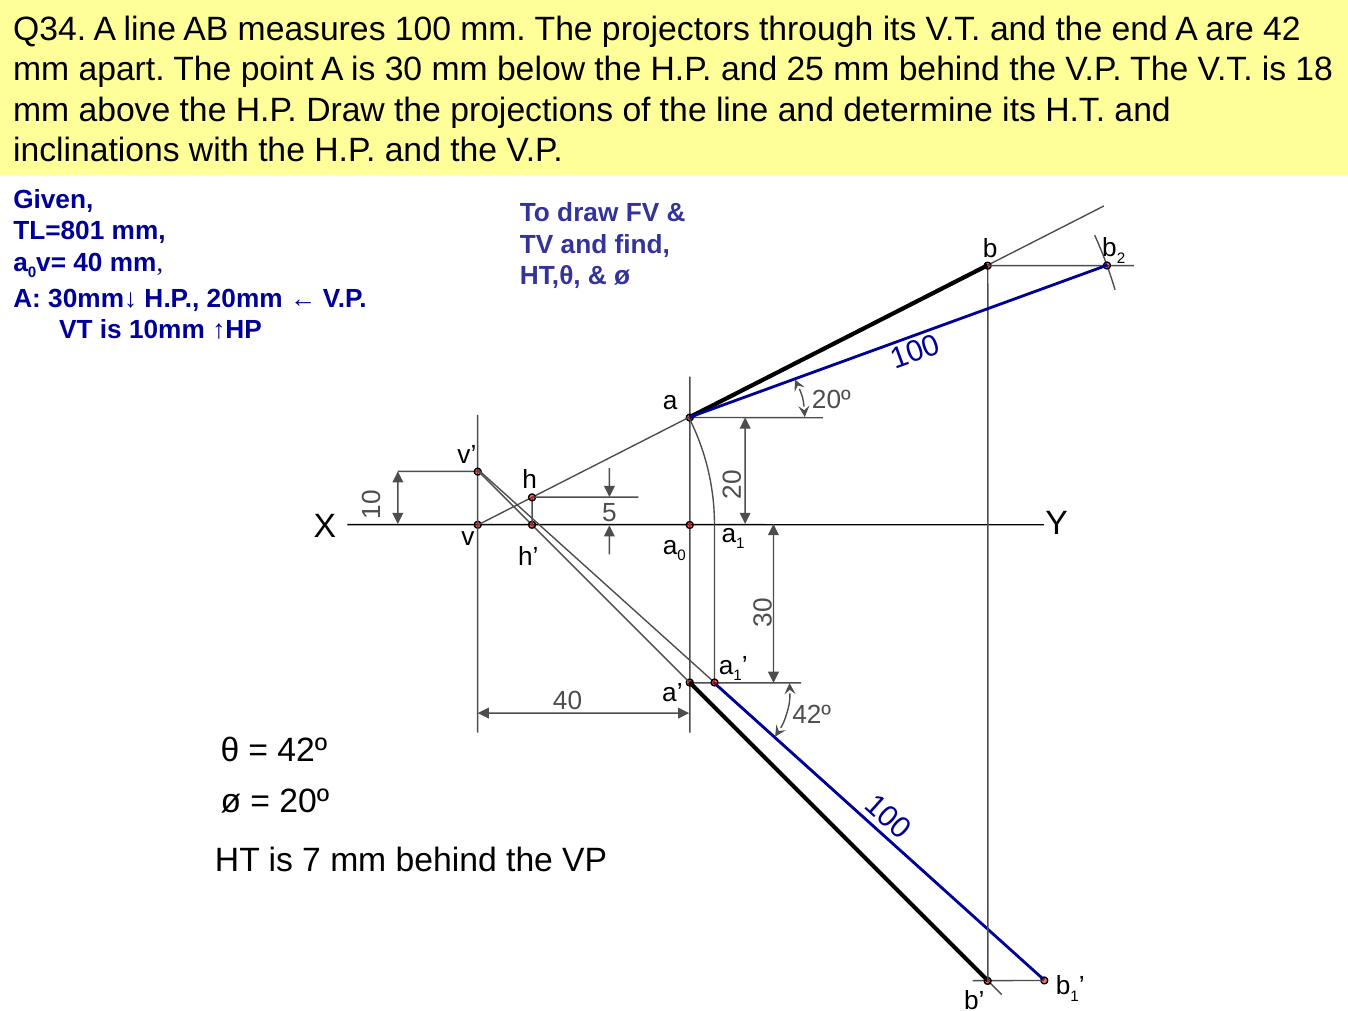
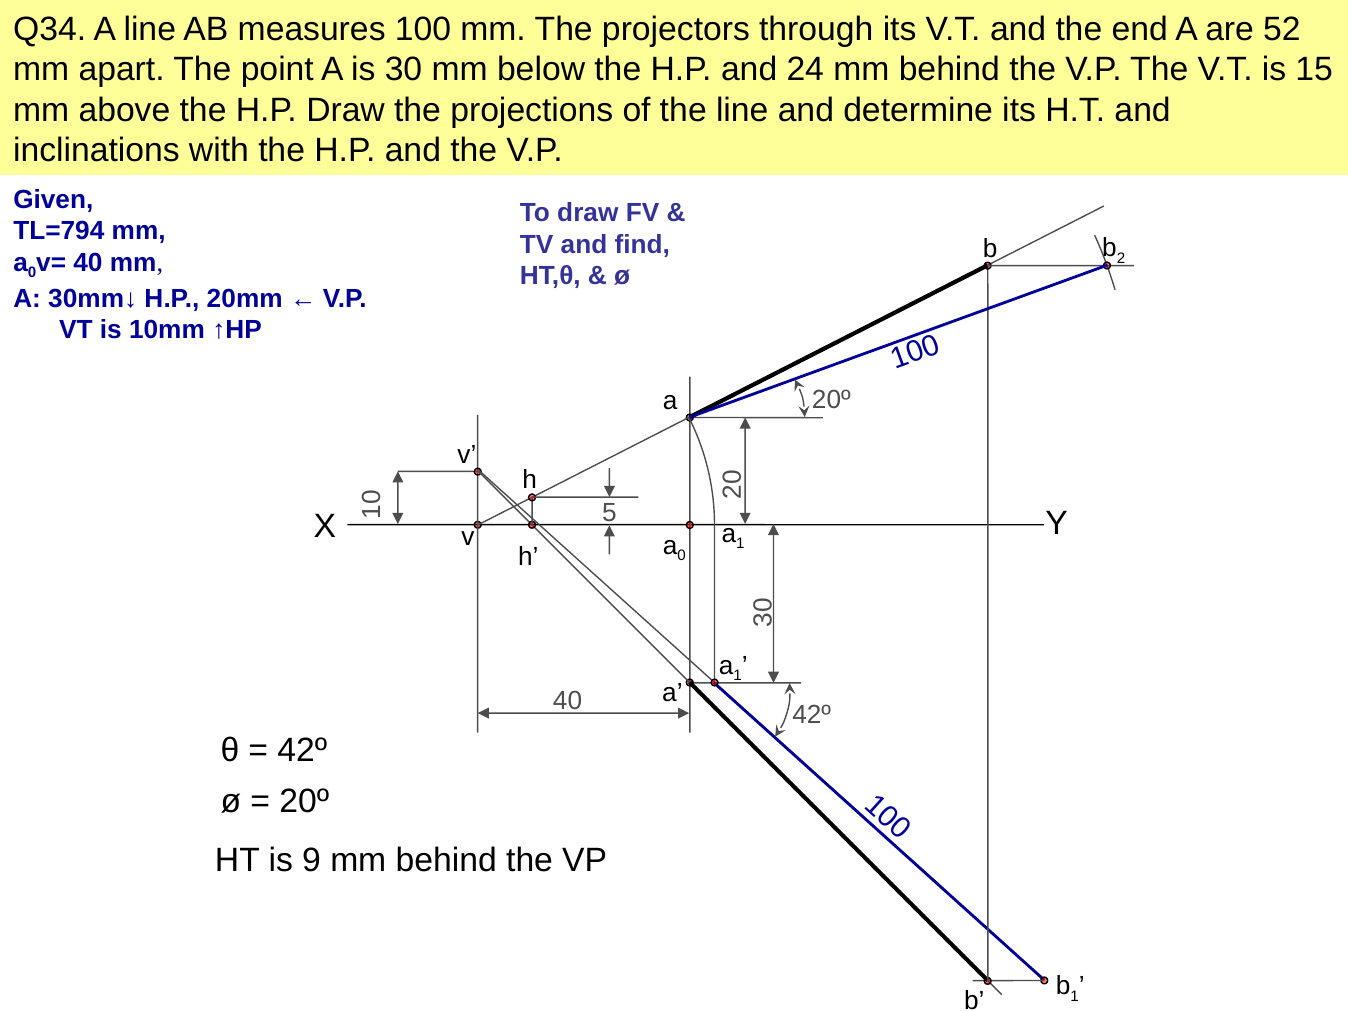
42: 42 -> 52
25: 25 -> 24
18: 18 -> 15
TL=801: TL=801 -> TL=794
7: 7 -> 9
